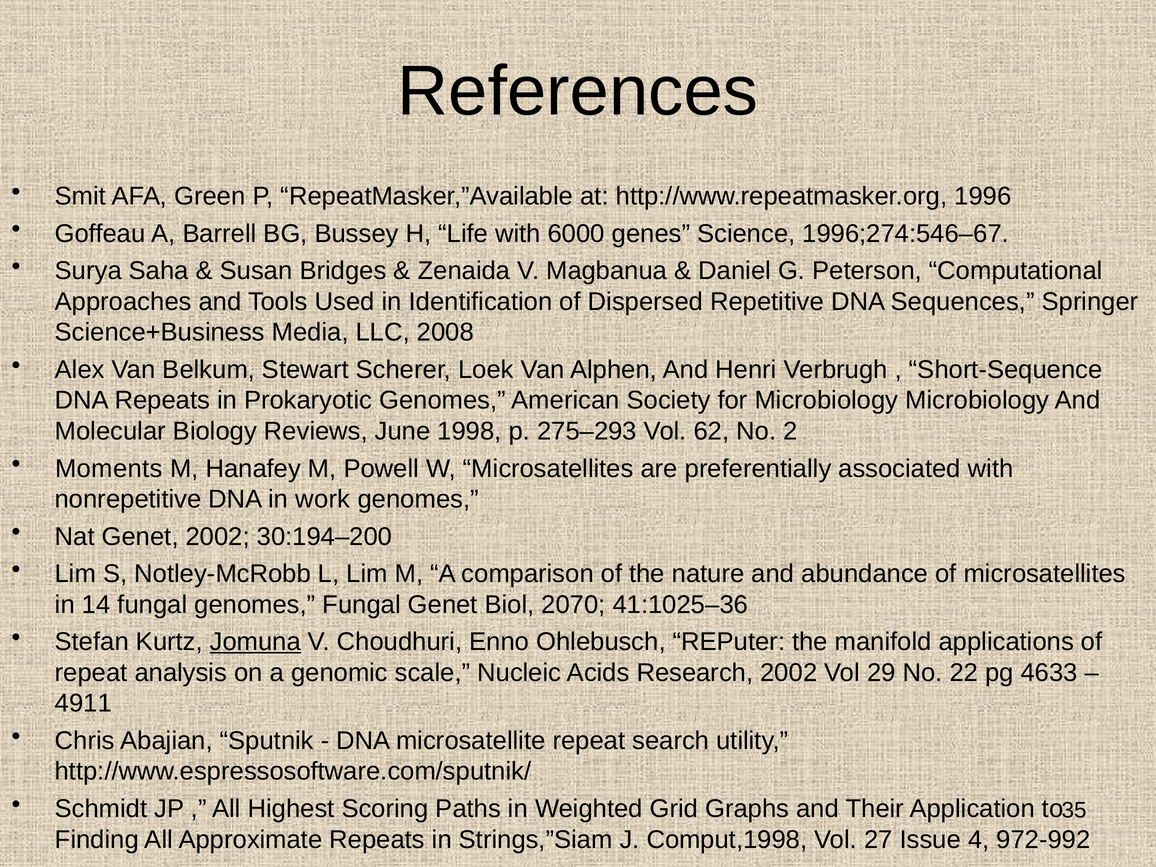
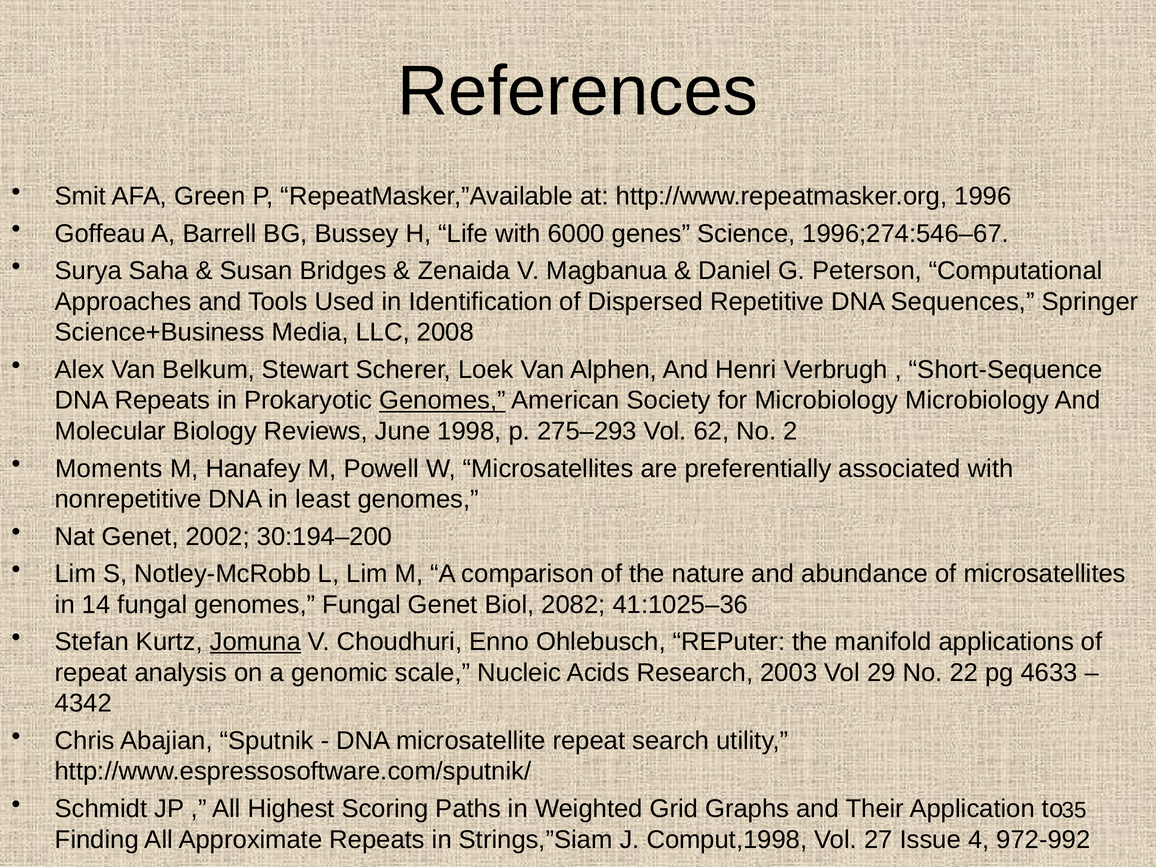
Genomes at (442, 400) underline: none -> present
work: work -> least
2070: 2070 -> 2082
Research 2002: 2002 -> 2003
4911: 4911 -> 4342
